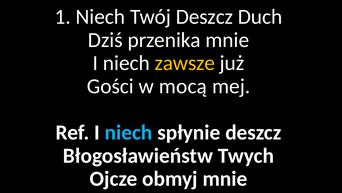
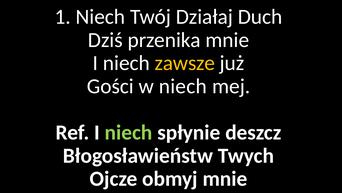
Twój Deszcz: Deszcz -> Działaj
w mocą: mocą -> niech
niech at (129, 132) colour: light blue -> light green
